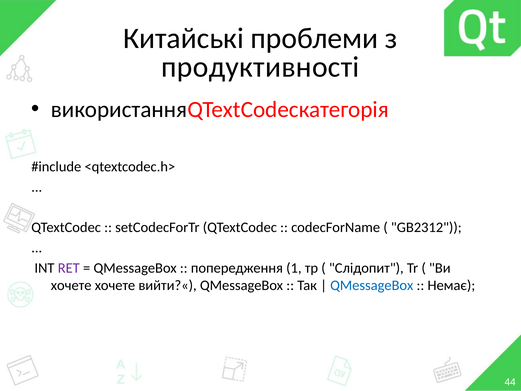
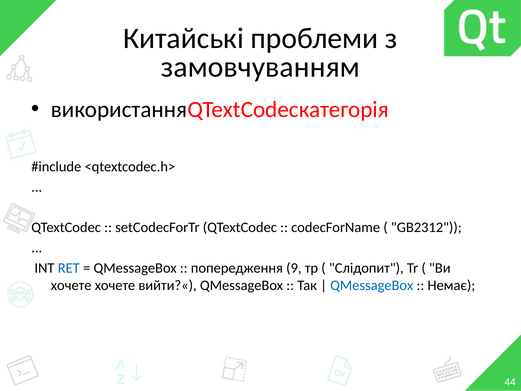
продуктивності: продуктивності -> замовчуванням
RET colour: purple -> blue
1: 1 -> 9
